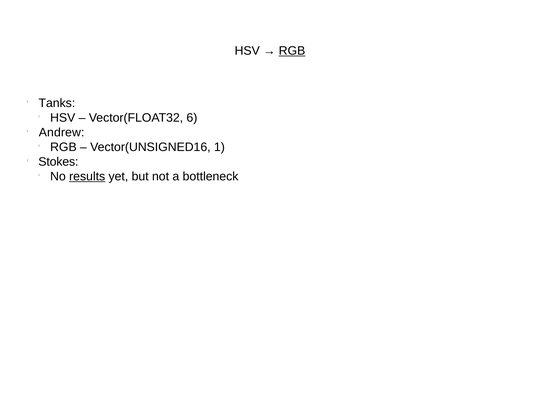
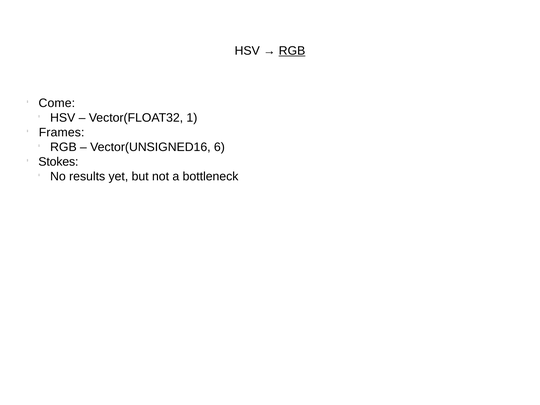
Tanks: Tanks -> Come
6: 6 -> 1
Andrew: Andrew -> Frames
1: 1 -> 6
results underline: present -> none
